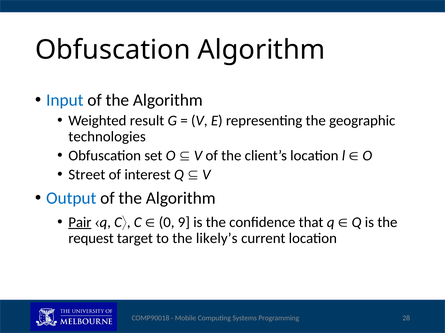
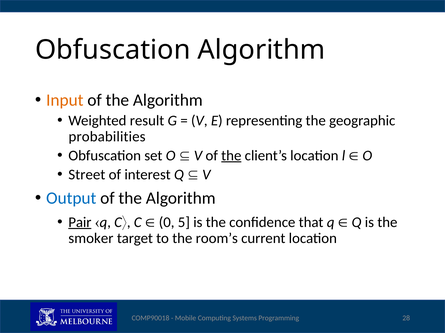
Input colour: blue -> orange
technologies: technologies -> probabilities
the at (231, 156) underline: none -> present
9: 9 -> 5
request: request -> smoker
likely’s: likely’s -> room’s
